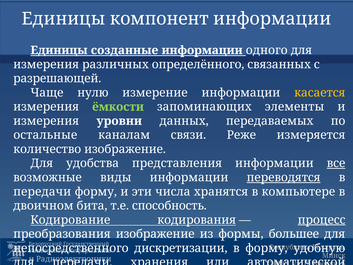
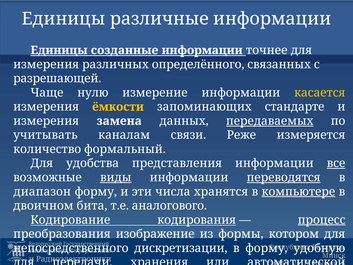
компонент: компонент -> различные
одного: одного -> точнее
ёмкости colour: light green -> yellow
элементы: элементы -> стандарте
уровни: уровни -> замена
передаваемых underline: none -> present
остальные: остальные -> учитывать
количество изображение: изображение -> формальный
виды underline: none -> present
передачи at (42, 191): передачи -> диапазон
компьютере underline: none -> present
способность: способность -> аналогового
большее: большее -> котором
